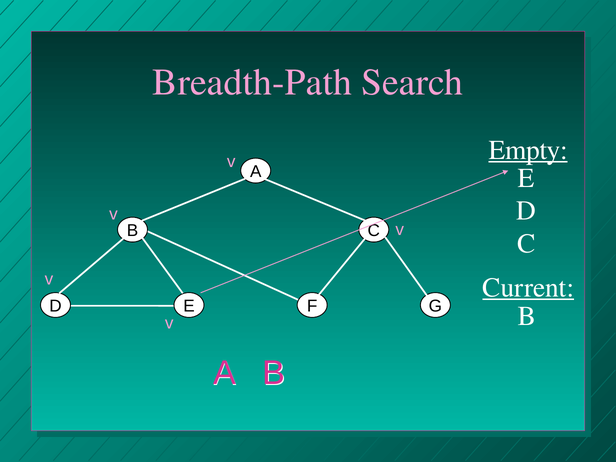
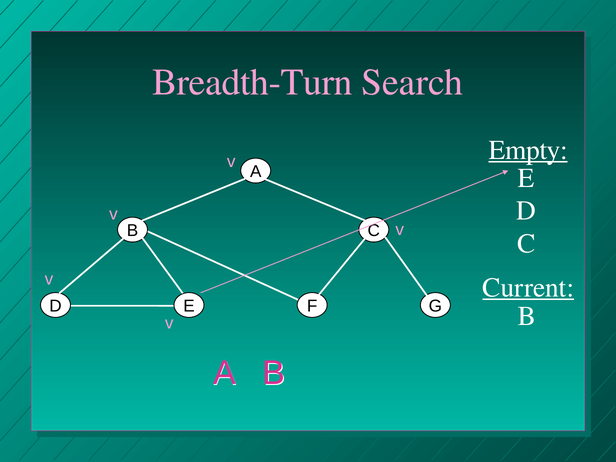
Breadth-Path: Breadth-Path -> Breadth-Turn
